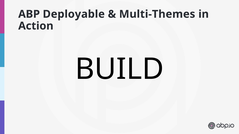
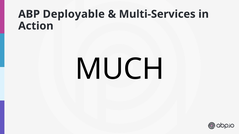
Multi-Themes: Multi-Themes -> Multi-Services
BUILD: BUILD -> MUCH
